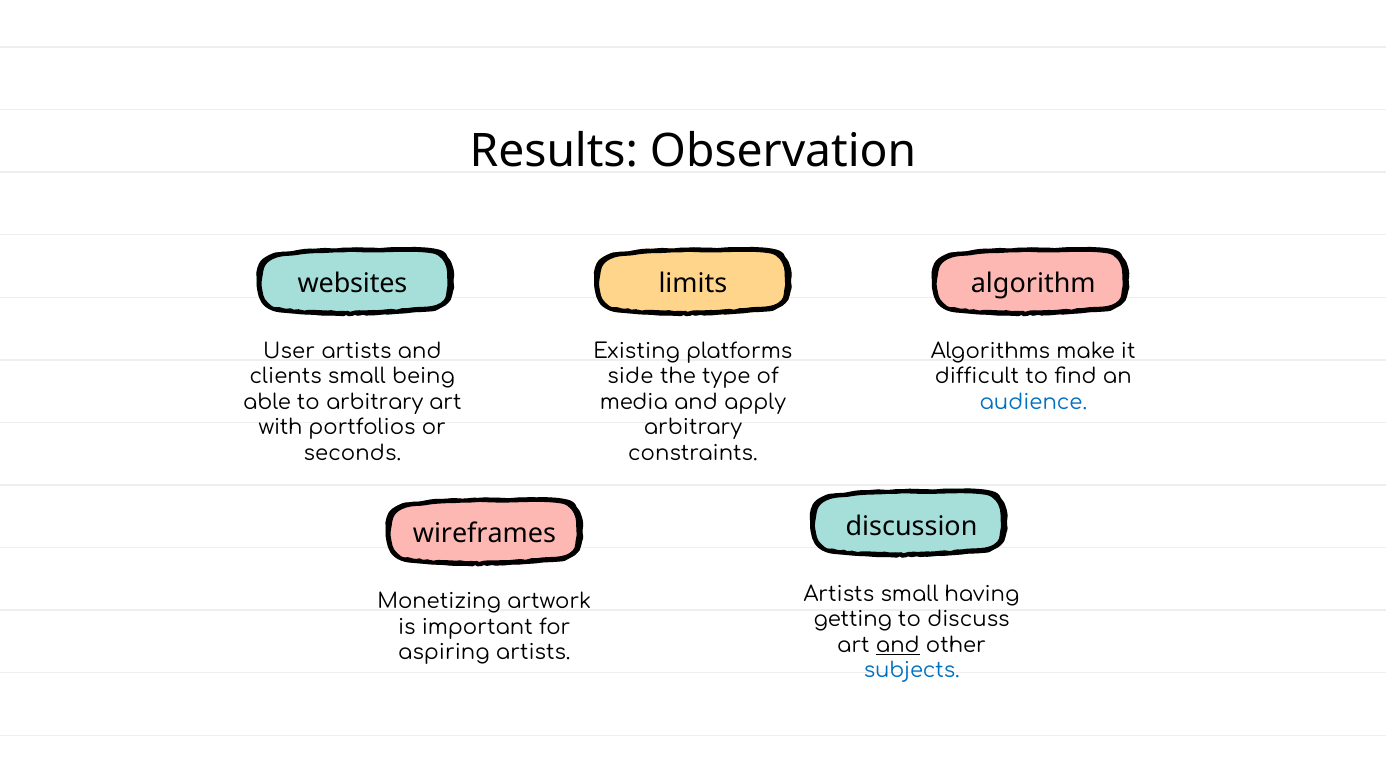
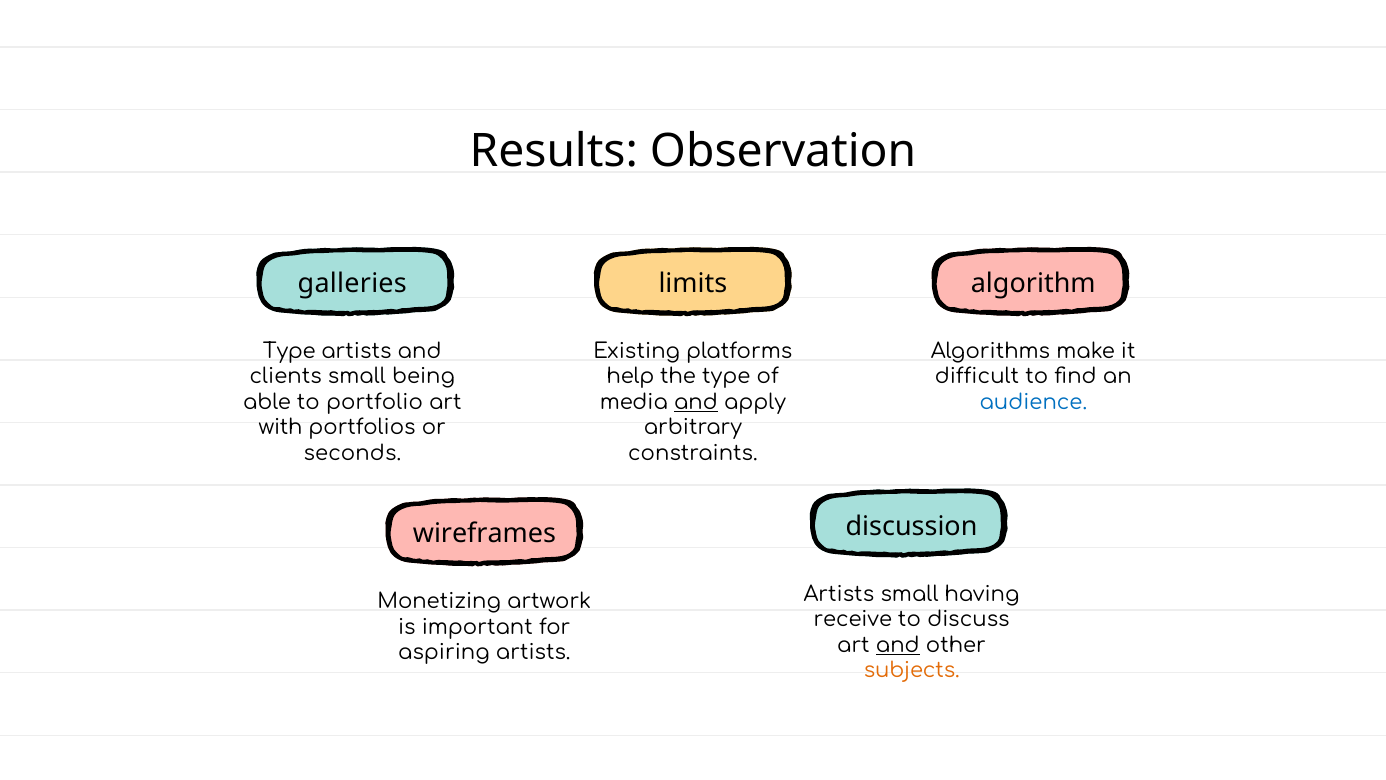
websites: websites -> galleries
User at (289, 351): User -> Type
side: side -> help
to arbitrary: arbitrary -> portfolio
and at (696, 402) underline: none -> present
getting: getting -> receive
subjects colour: blue -> orange
